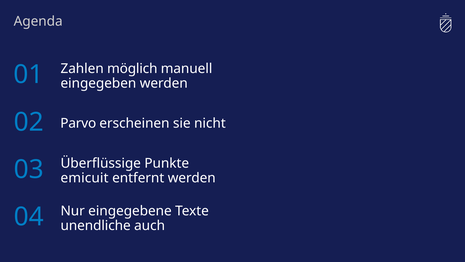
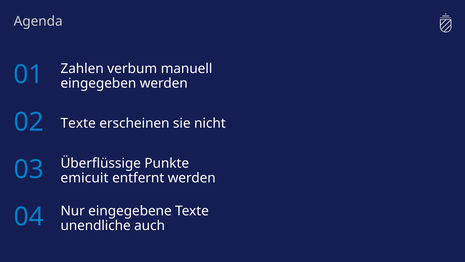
möglich: möglich -> verbum
Parvo at (78, 123): Parvo -> Texte
